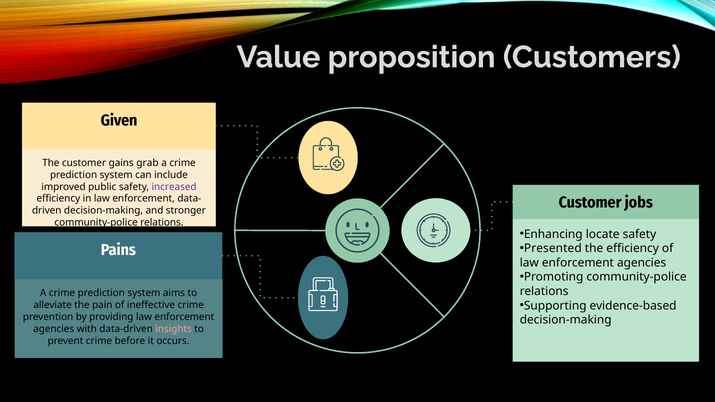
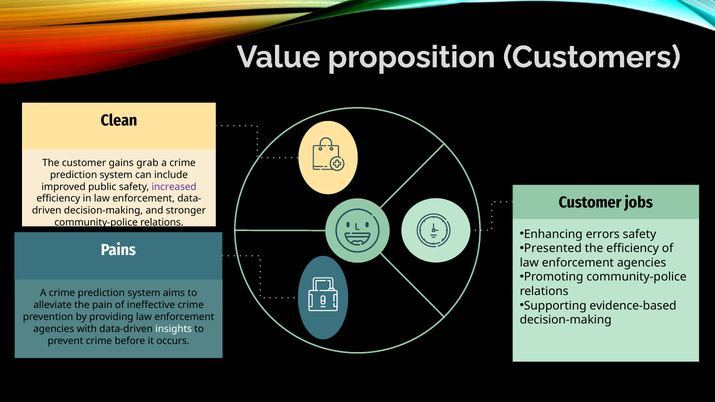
Given: Given -> Clean
locate: locate -> errors
insights colour: pink -> white
